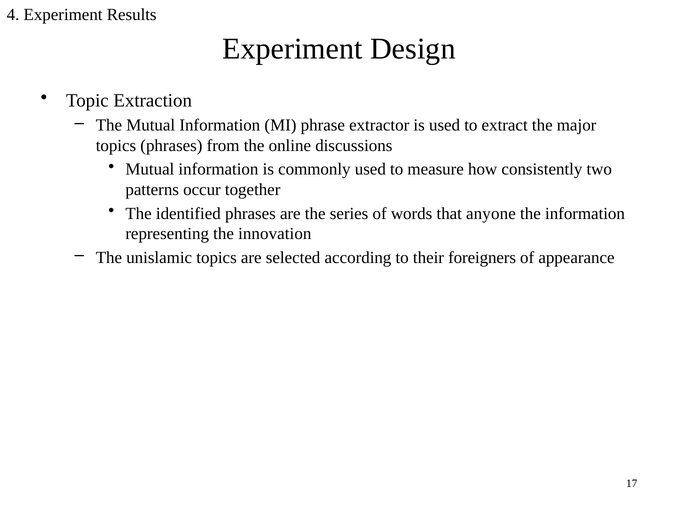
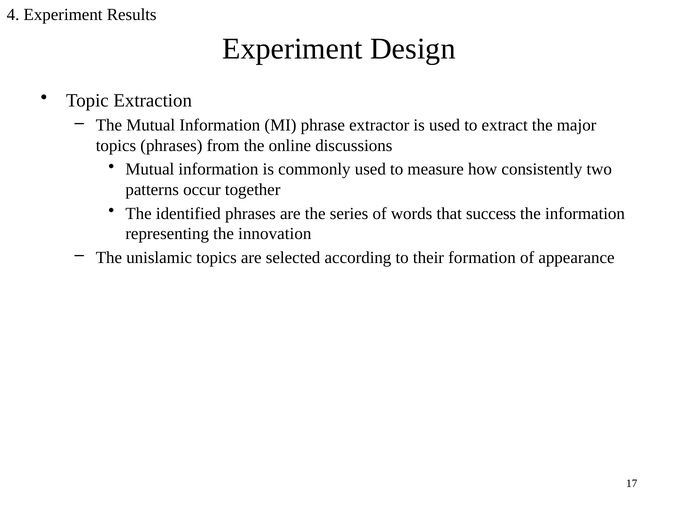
anyone: anyone -> success
foreigners: foreigners -> formation
